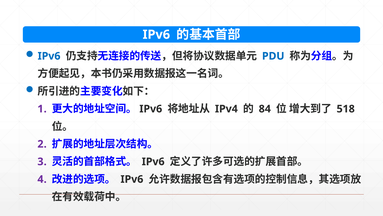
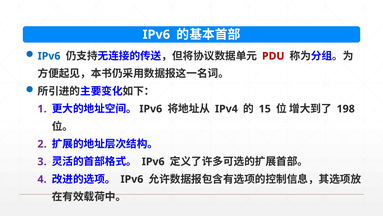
PDU colour: blue -> red
84: 84 -> 15
518: 518 -> 198
